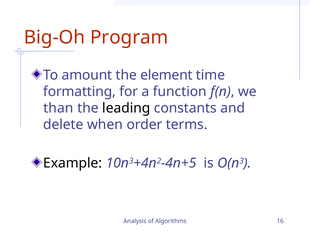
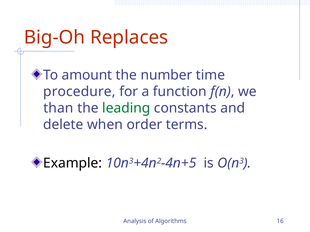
Program: Program -> Replaces
element: element -> number
formatting: formatting -> procedure
leading colour: black -> green
